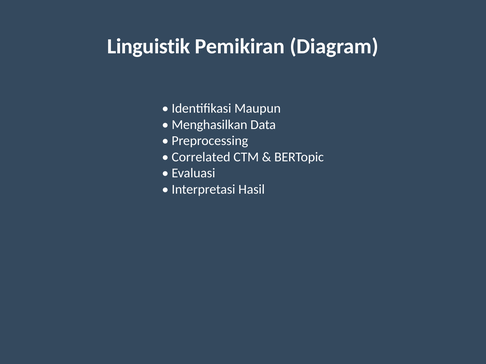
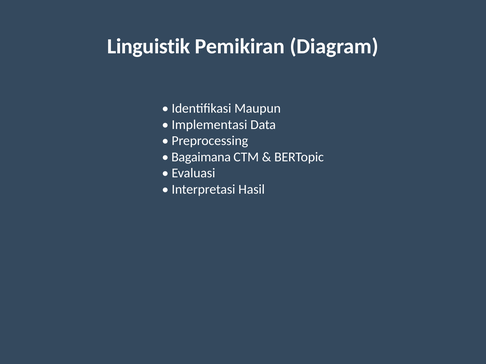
Menghasilkan: Menghasilkan -> Implementasi
Correlated: Correlated -> Bagaimana
